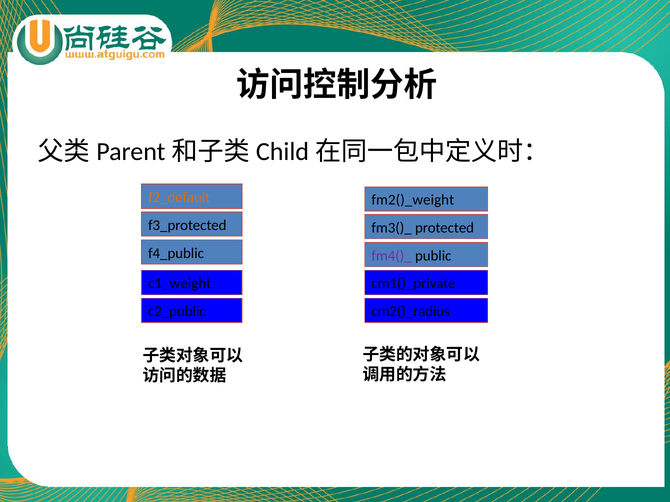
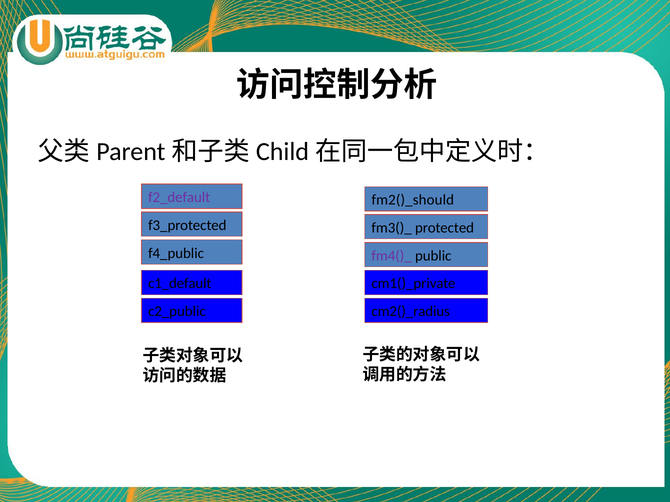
f2_default colour: orange -> purple
fm2()_weight: fm2()_weight -> fm2()_should
c1_weight: c1_weight -> c1_default
